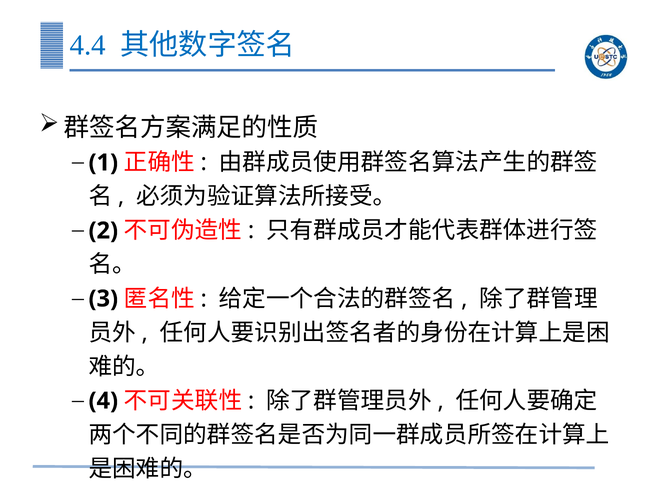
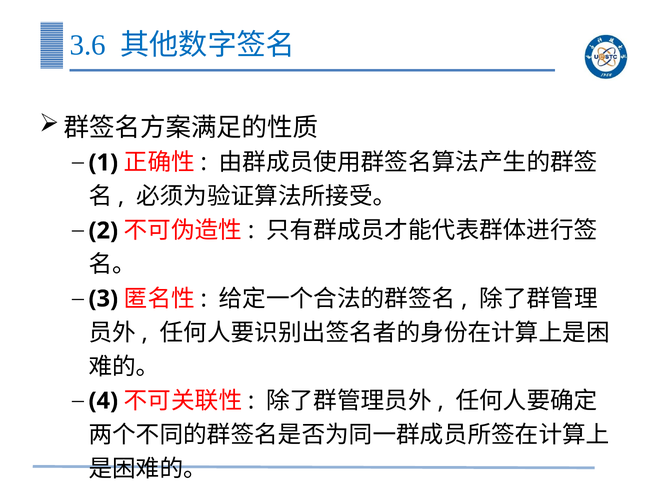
4.4: 4.4 -> 3.6
